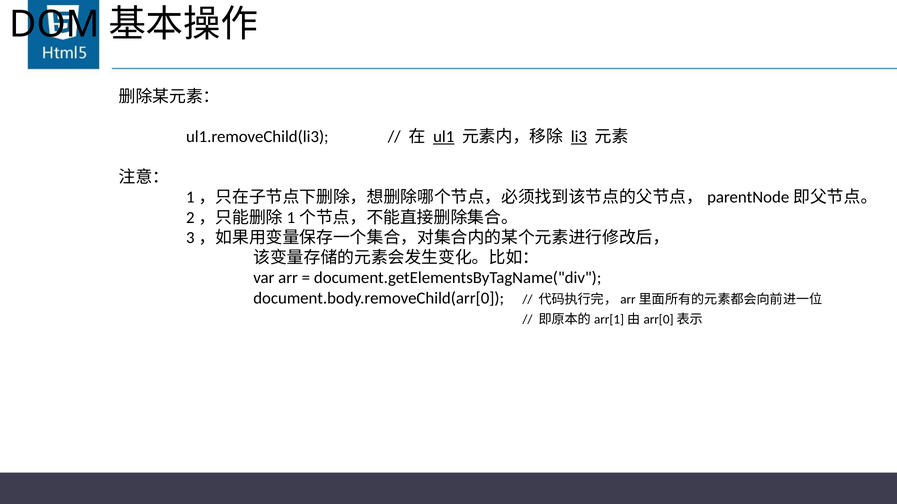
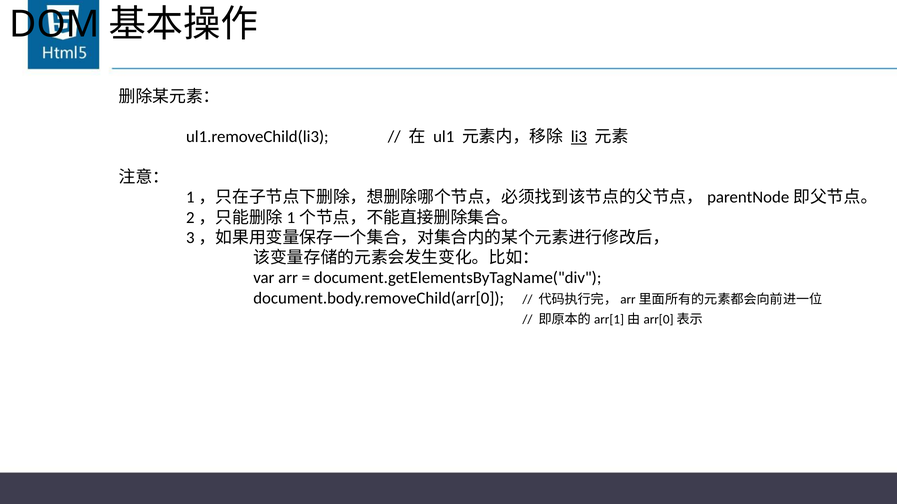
ul1 underline: present -> none
